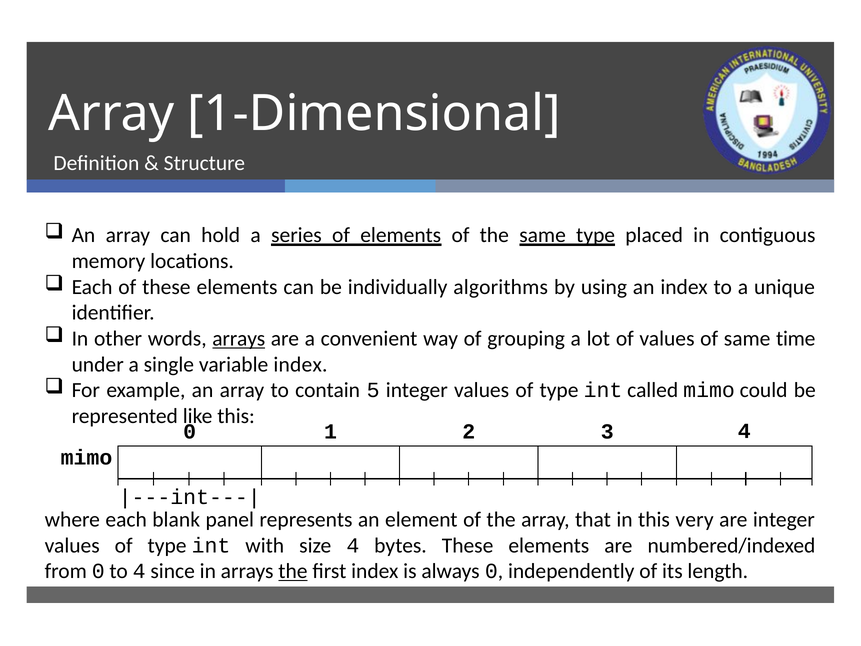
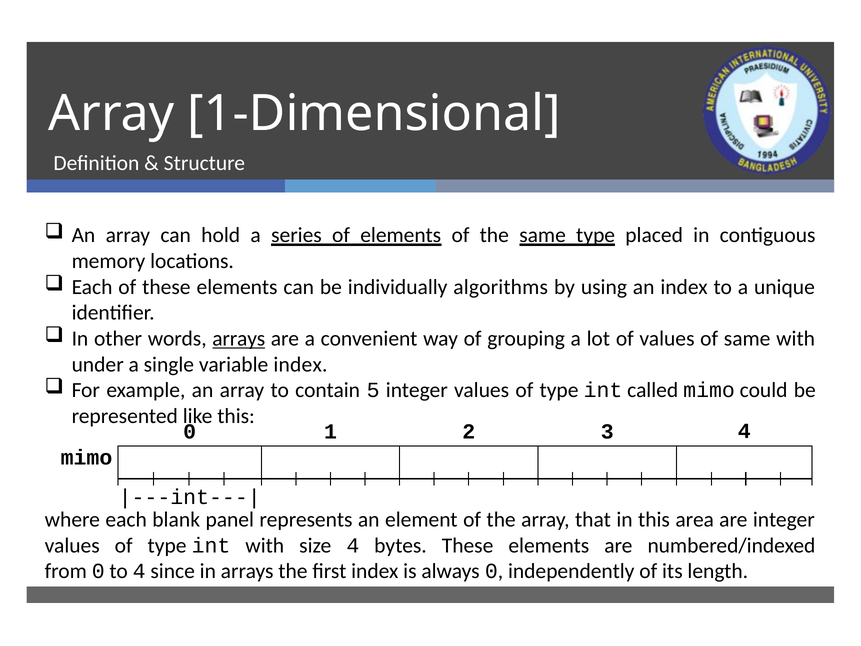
same time: time -> with
very: very -> area
the at (293, 571) underline: present -> none
